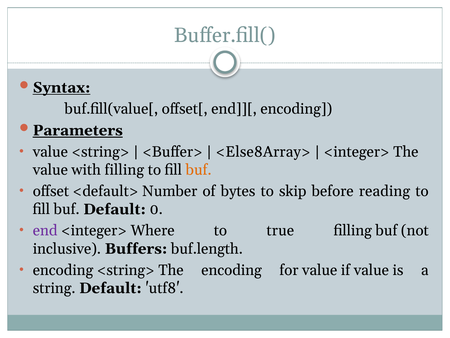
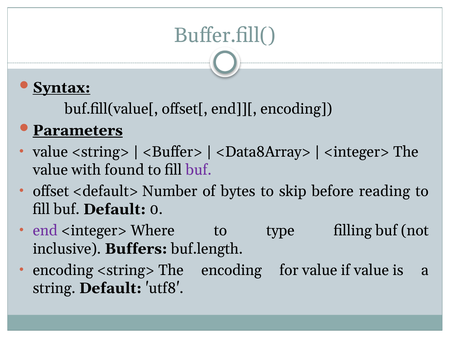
<Else8Array>: <Else8Array> -> <Data8Array>
with filling: filling -> found
buf at (199, 170) colour: orange -> purple
true: true -> type
